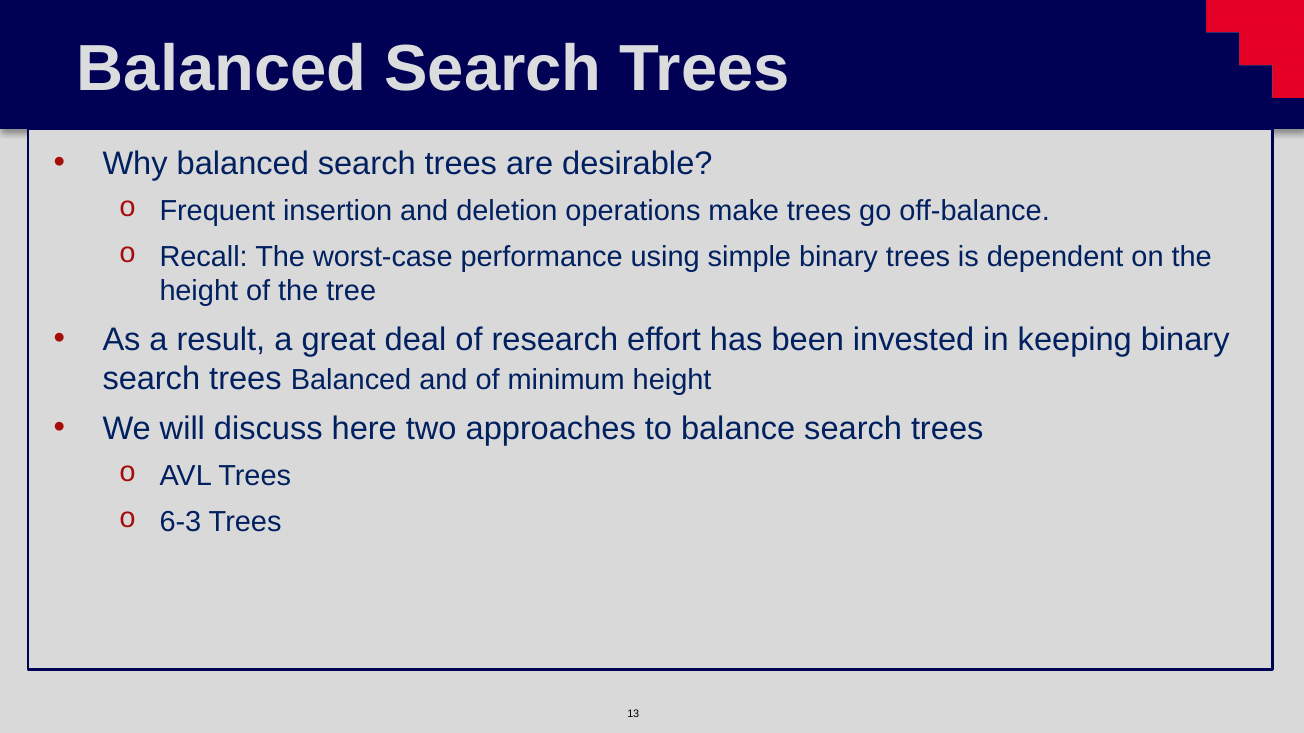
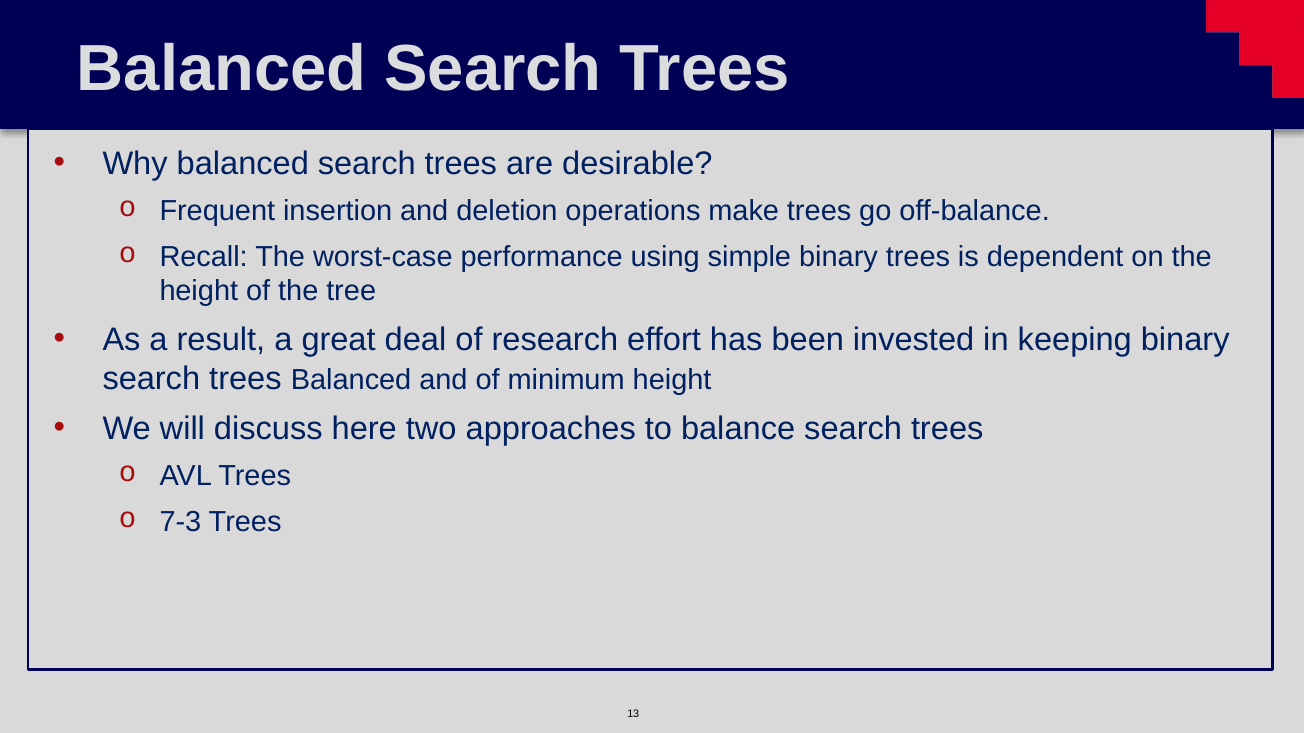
6-3: 6-3 -> 7-3
